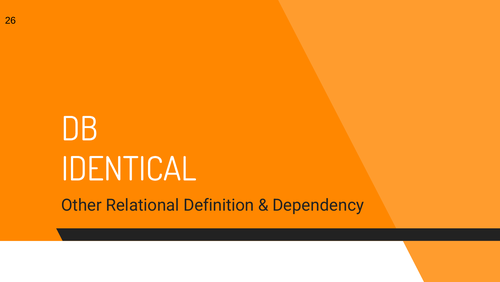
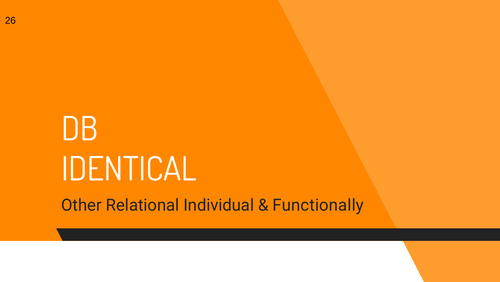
Definition: Definition -> Individual
Dependency: Dependency -> Functionally
